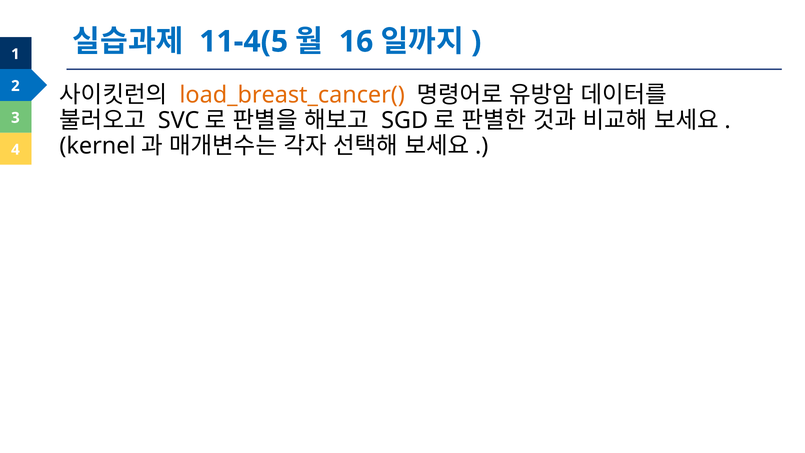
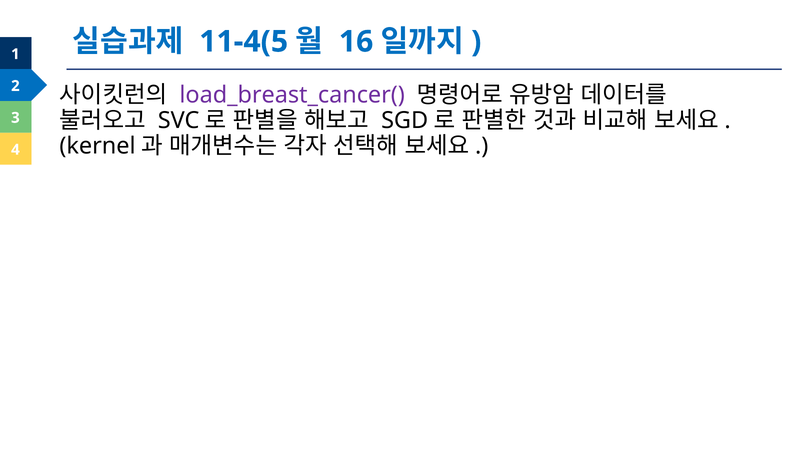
load_breast_cancer( colour: orange -> purple
